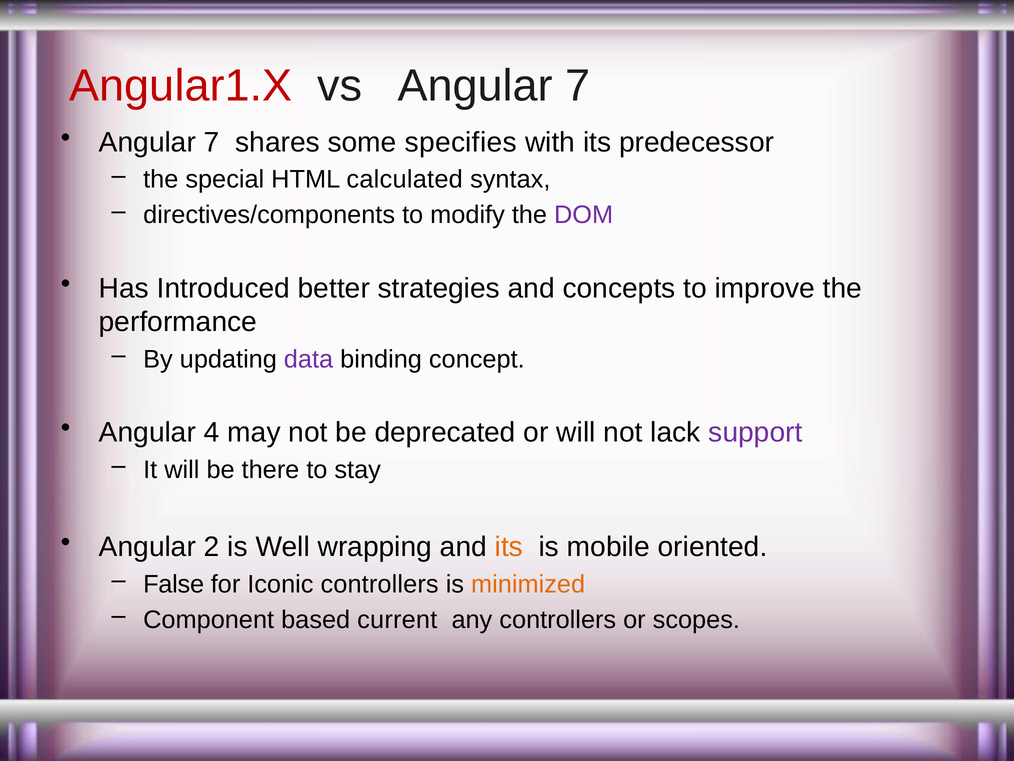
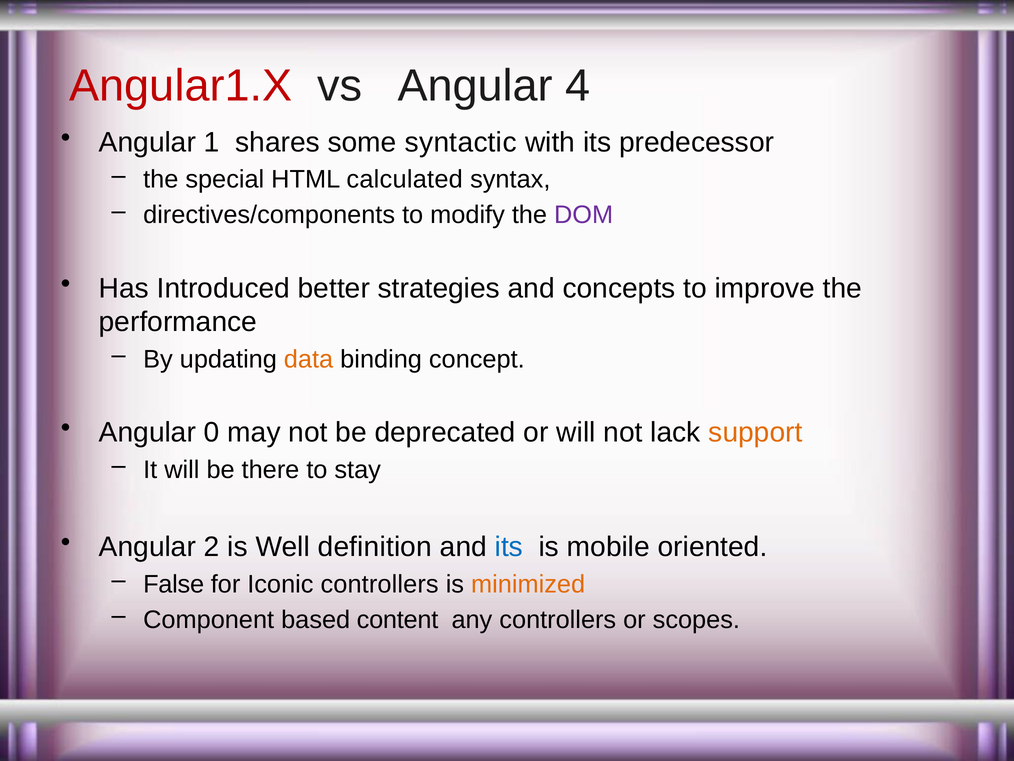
vs Angular 7: 7 -> 4
7 at (212, 142): 7 -> 1
specifies: specifies -> syntactic
data colour: purple -> orange
4: 4 -> 0
support colour: purple -> orange
wrapping: wrapping -> definition
its at (509, 547) colour: orange -> blue
current: current -> content
